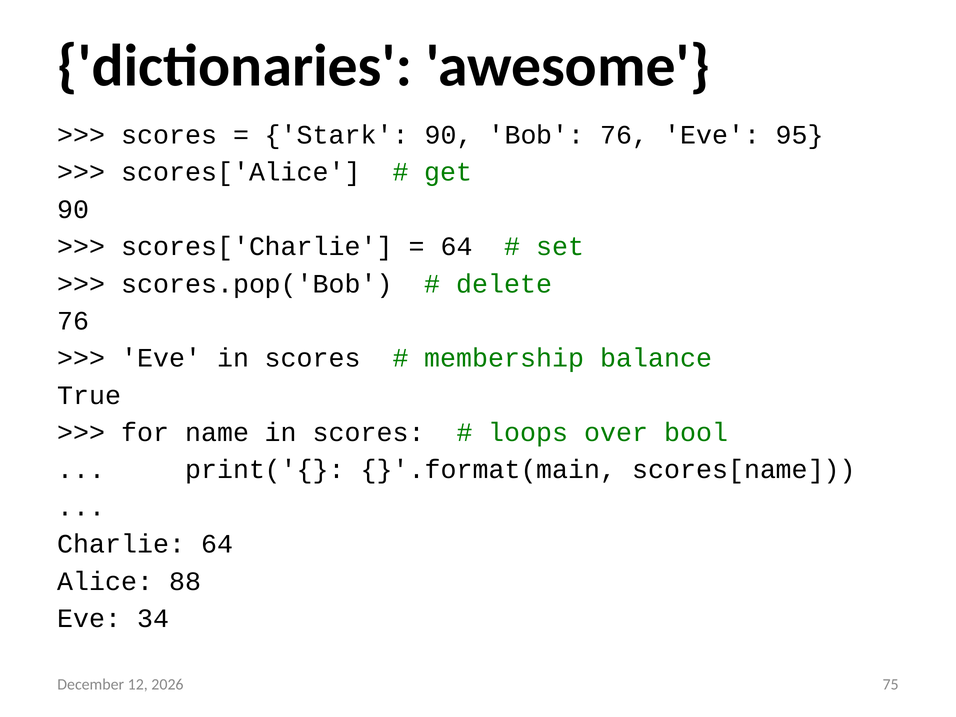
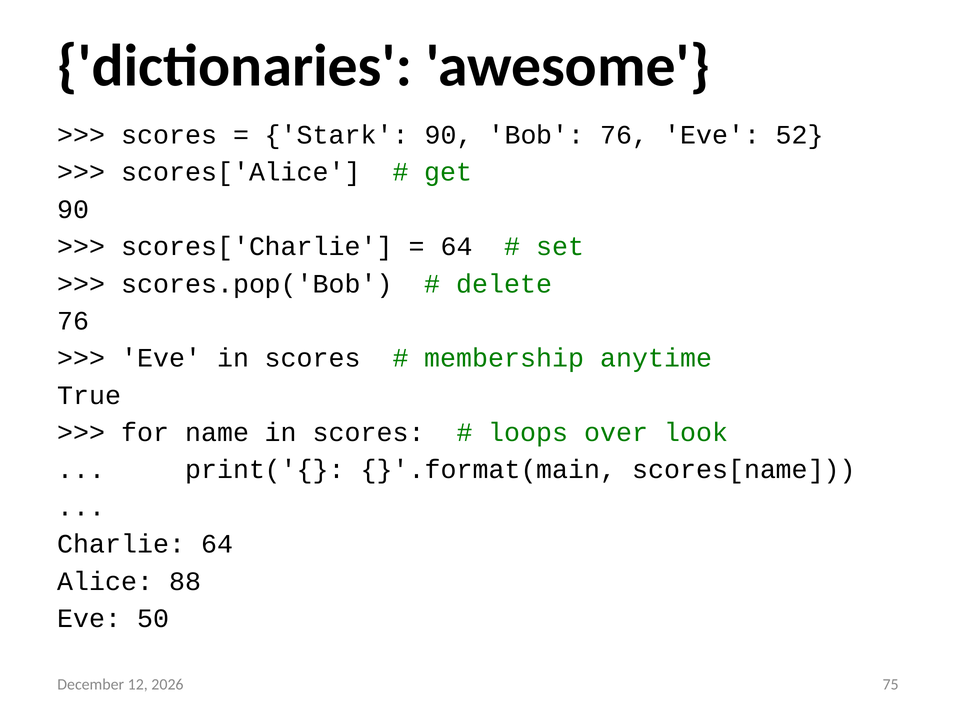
95: 95 -> 52
balance: balance -> anytime
bool: bool -> look
34: 34 -> 50
